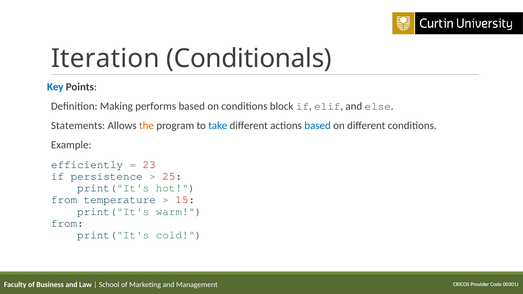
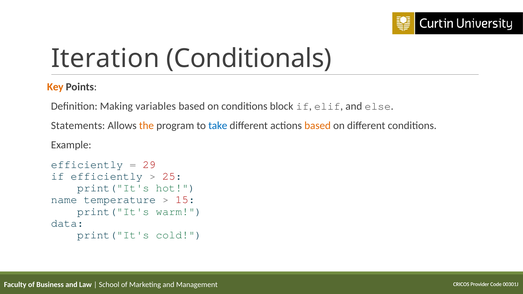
Key colour: blue -> orange
performs: performs -> variables
based at (318, 126) colour: blue -> orange
23: 23 -> 29
if persistence: persistence -> efficiently
from at (64, 200): from -> name
from at (67, 223): from -> data
